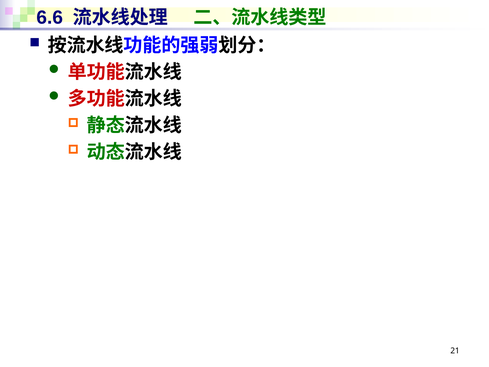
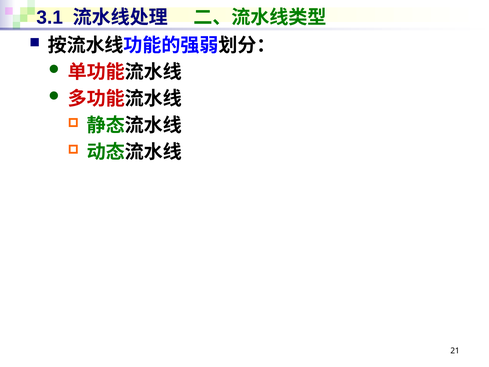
6.6: 6.6 -> 3.1
